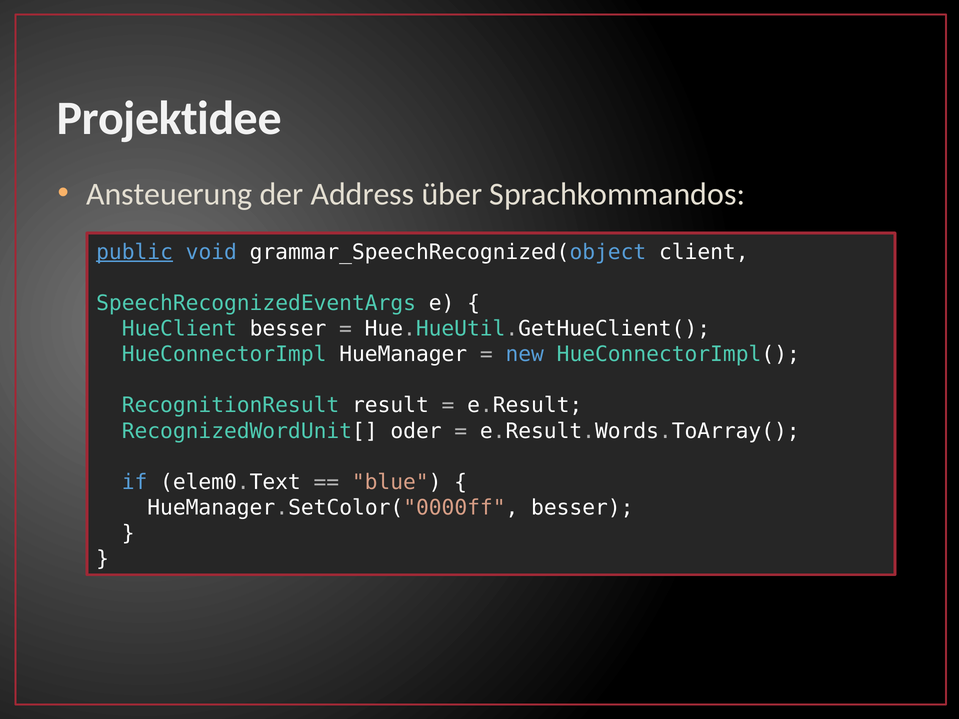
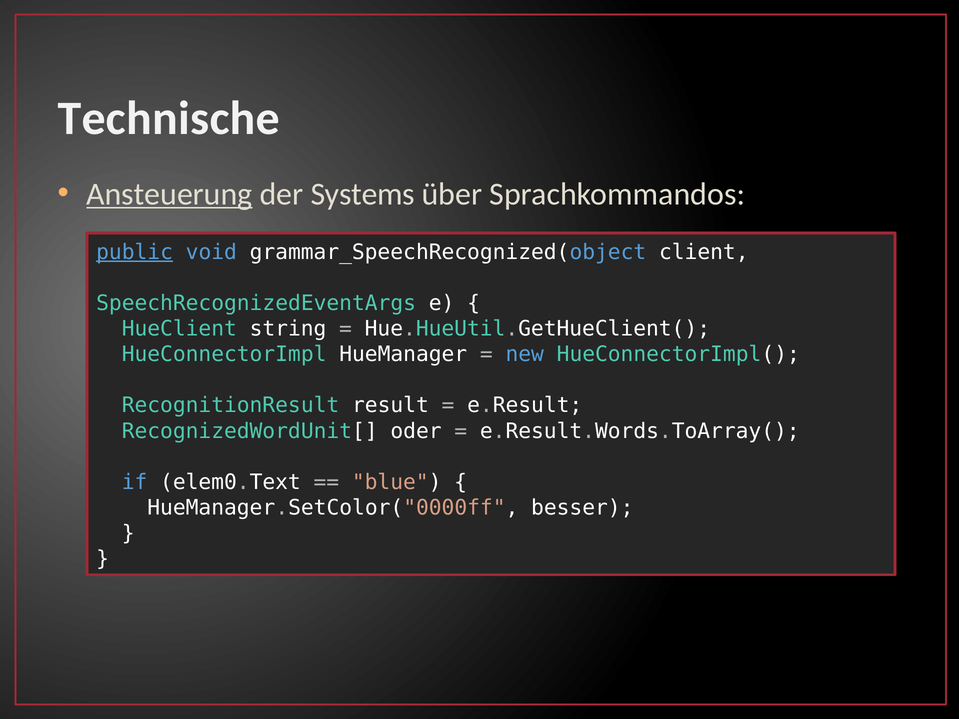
Projektidee: Projektidee -> Technische
Ansteuerung underline: none -> present
Address: Address -> Systems
HueClient besser: besser -> string
